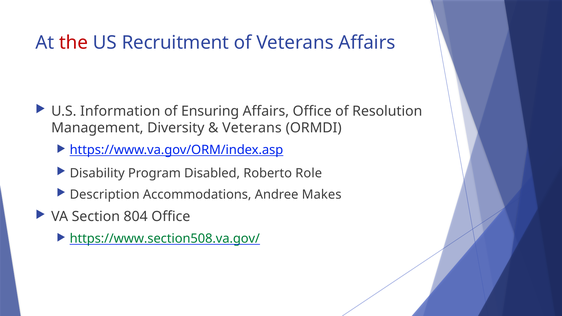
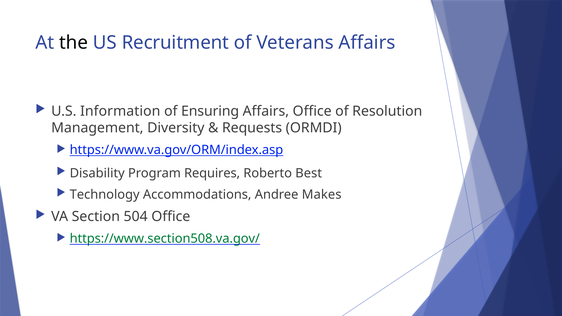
the colour: red -> black
Veterans at (252, 128): Veterans -> Requests
Disabled: Disabled -> Requires
Role: Role -> Best
Description: Description -> Technology
804: 804 -> 504
